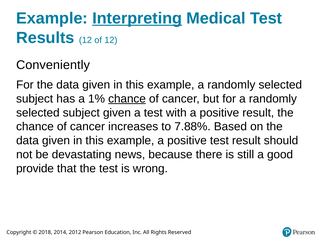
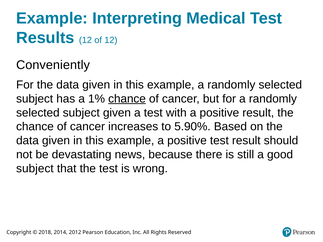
Interpreting underline: present -> none
7.88%: 7.88% -> 5.90%
provide at (35, 169): provide -> subject
